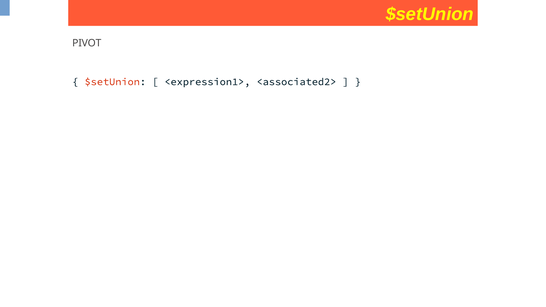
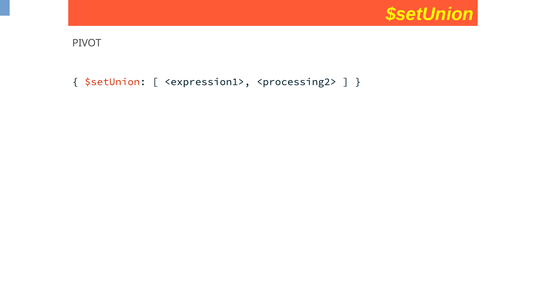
<associated2>: <associated2> -> <processing2>
